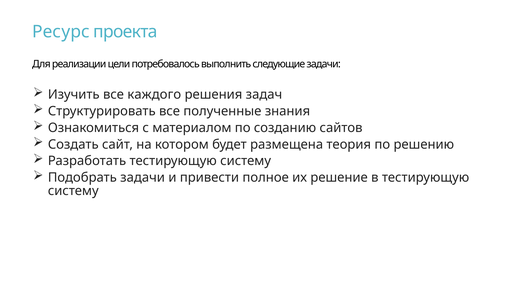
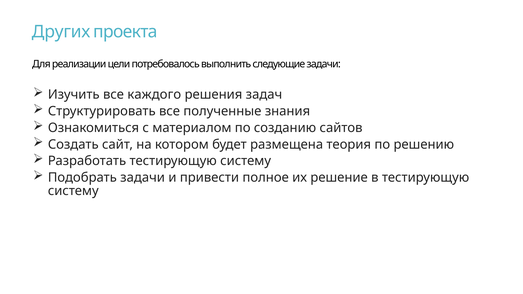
Ресурс: Ресурс -> Других
